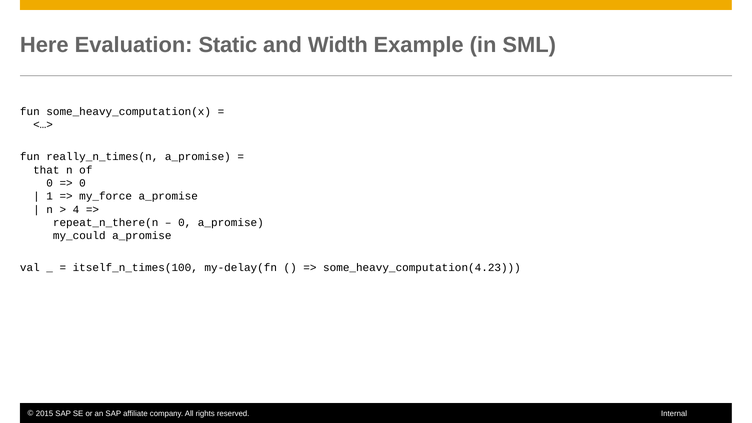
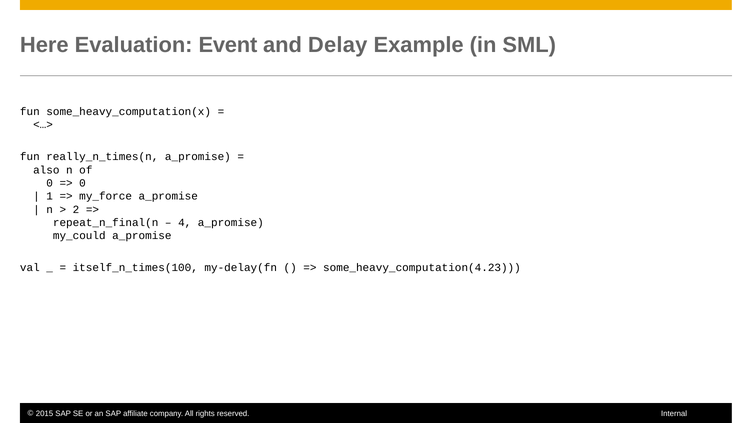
Static: Static -> Event
Width: Width -> Delay
that: that -> also
4: 4 -> 2
repeat_n_there(n: repeat_n_there(n -> repeat_n_final(n
0 at (185, 223): 0 -> 4
